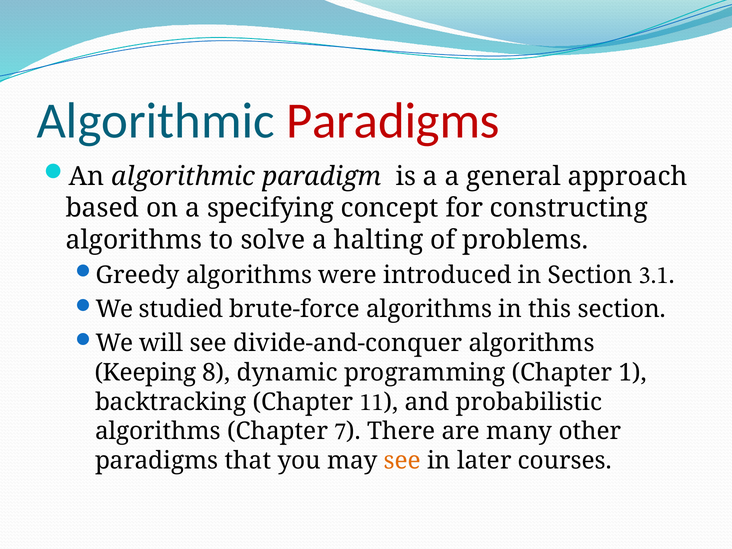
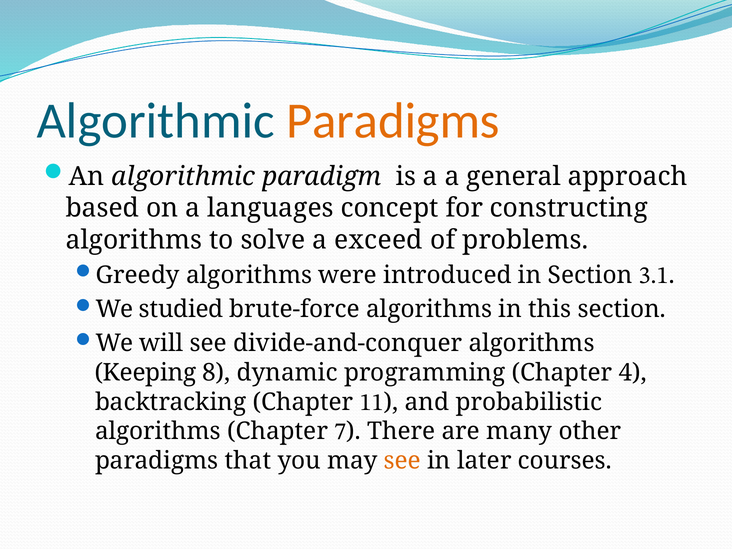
Paradigms at (393, 121) colour: red -> orange
specifying: specifying -> languages
halting: halting -> exceed
1: 1 -> 4
